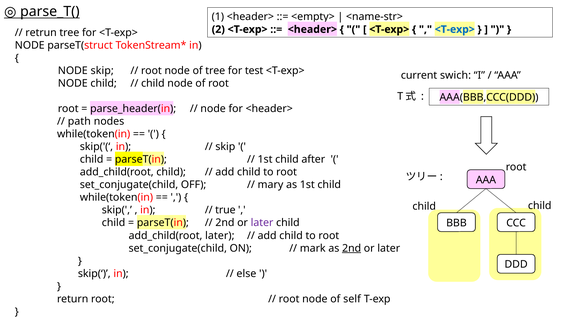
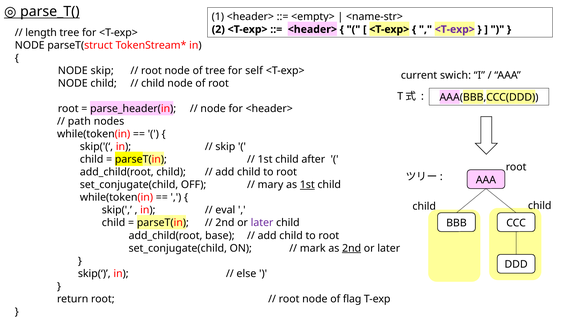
<T-exp> at (455, 29) colour: blue -> purple
retrun: retrun -> length
test: test -> self
1st at (307, 185) underline: none -> present
true: true -> eval
add_child(root later: later -> base
self: self -> flag
